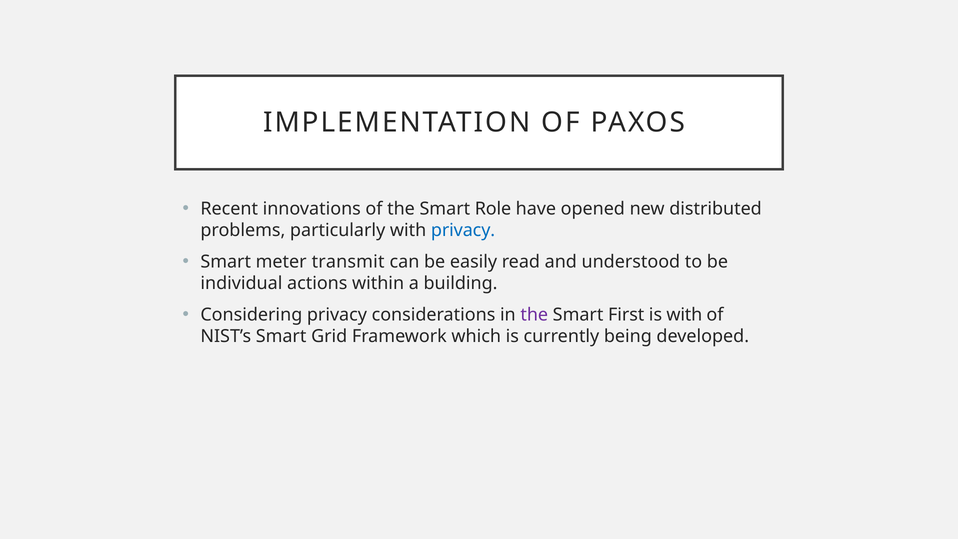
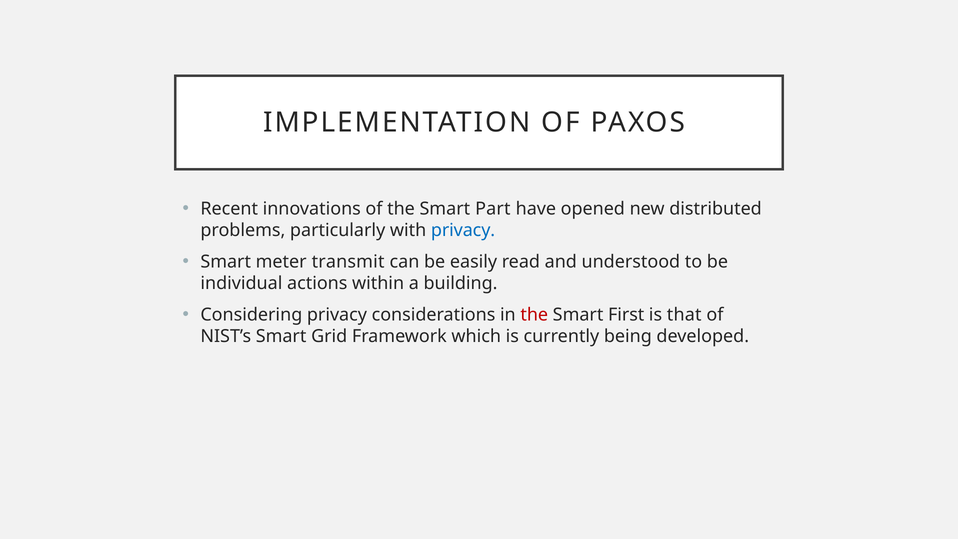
Role: Role -> Part
the at (534, 315) colour: purple -> red
is with: with -> that
